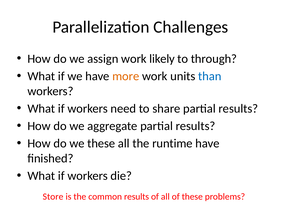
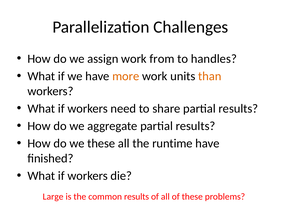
likely: likely -> from
through: through -> handles
than colour: blue -> orange
Store: Store -> Large
